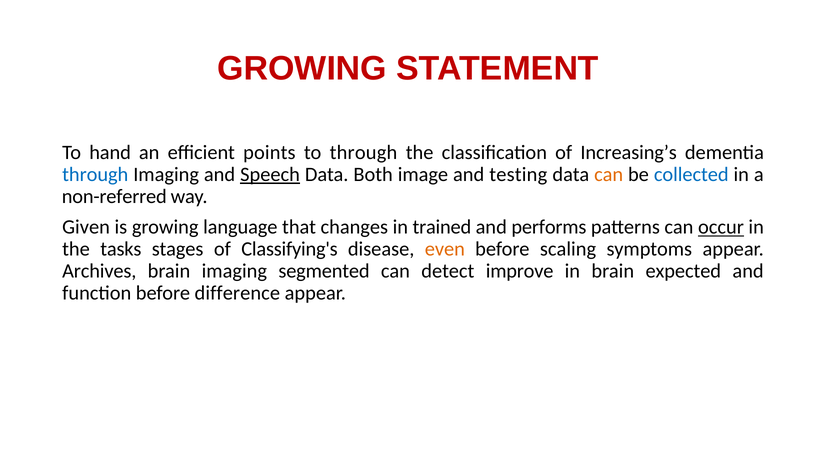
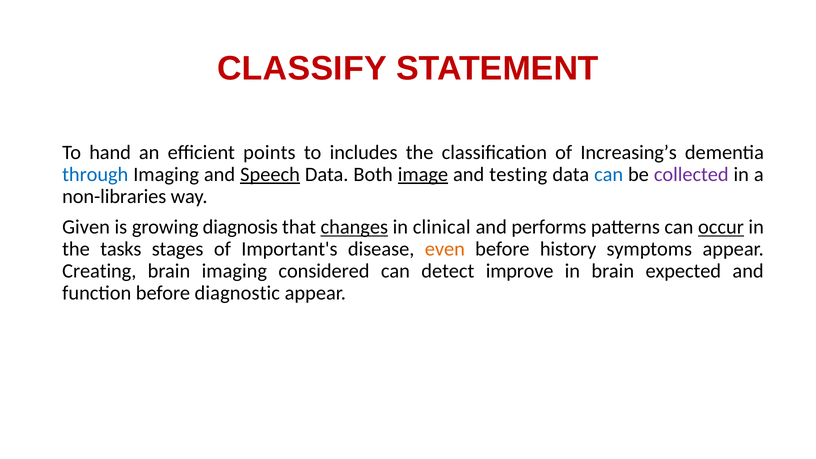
GROWING at (302, 69): GROWING -> CLASSIFY
to through: through -> includes
image underline: none -> present
can at (609, 175) colour: orange -> blue
collected colour: blue -> purple
non-referred: non-referred -> non-libraries
language: language -> diagnosis
changes underline: none -> present
trained: trained -> clinical
Classifying's: Classifying's -> Important's
scaling: scaling -> history
Archives: Archives -> Creating
segmented: segmented -> considered
difference: difference -> diagnostic
